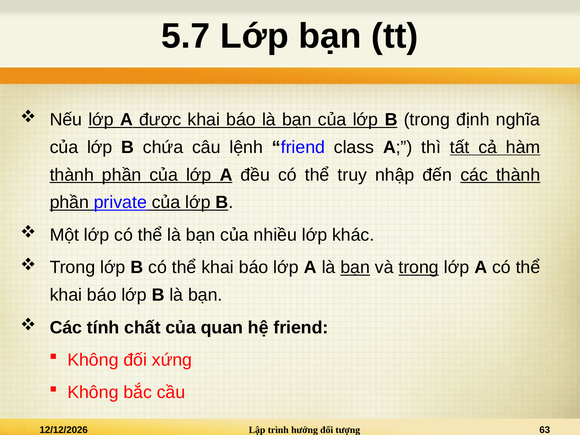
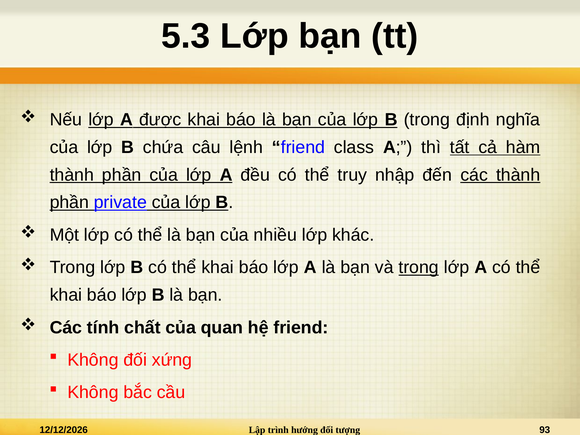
5.7: 5.7 -> 5.3
bạn at (355, 267) underline: present -> none
63: 63 -> 93
